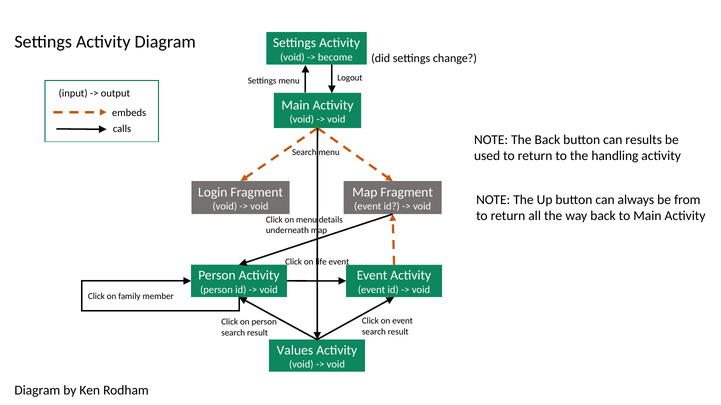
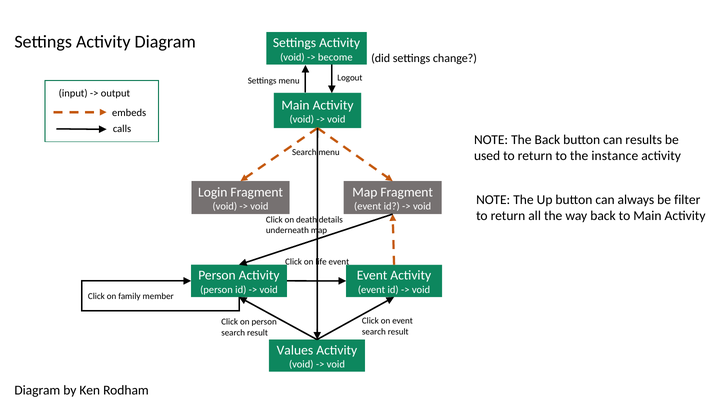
handling: handling -> instance
from: from -> filter
on menu: menu -> death
